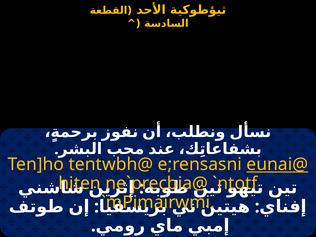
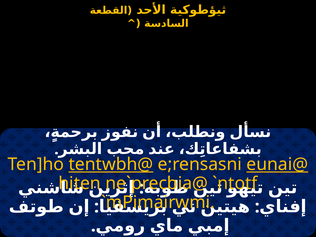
tentwbh@ underline: none -> present
